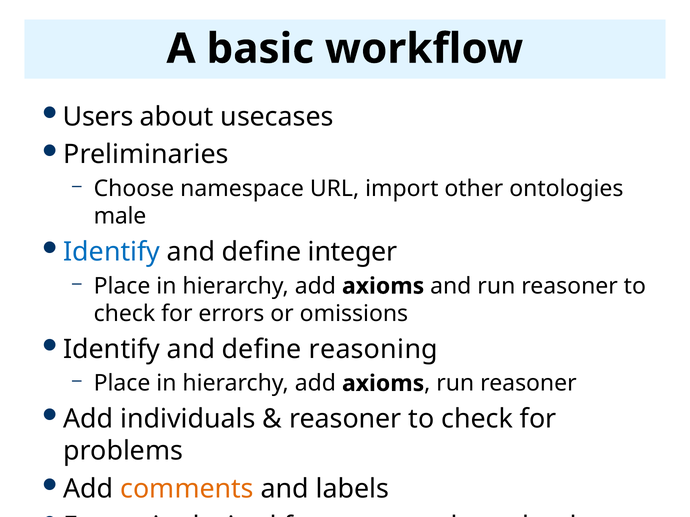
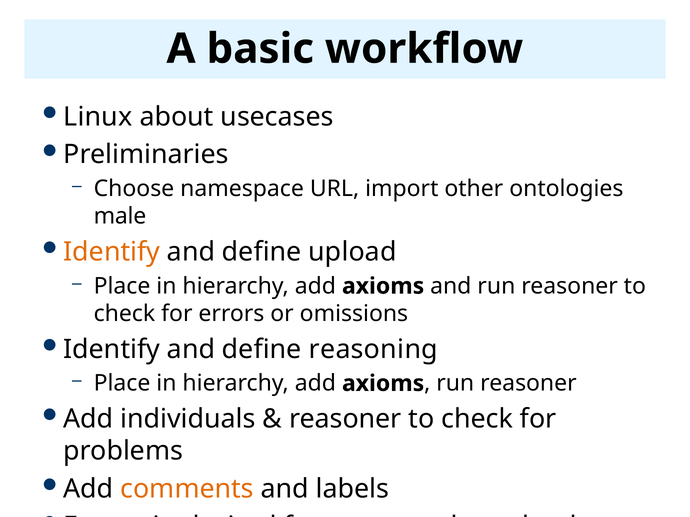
Users: Users -> Linux
Identify at (112, 252) colour: blue -> orange
define integer: integer -> upload
